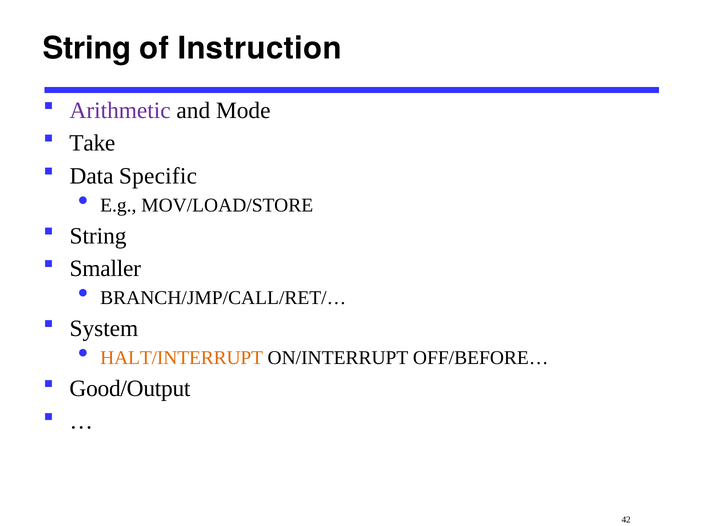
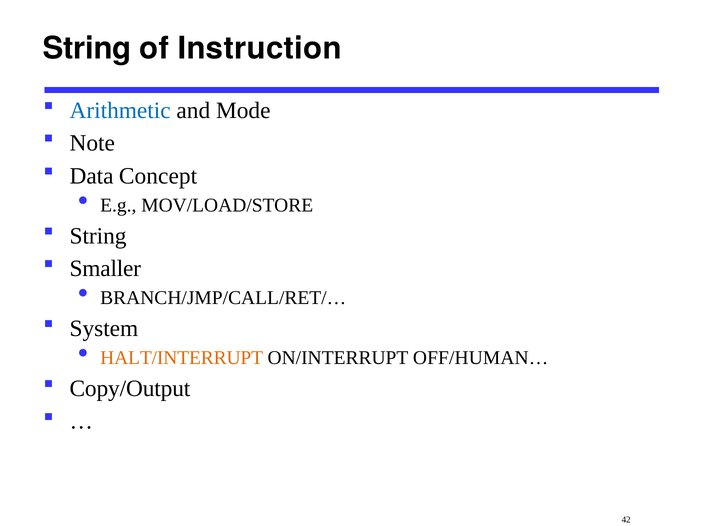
Arithmetic colour: purple -> blue
Take: Take -> Note
Specific: Specific -> Concept
OFF/BEFORE…: OFF/BEFORE… -> OFF/HUMAN…
Good/Output: Good/Output -> Copy/Output
